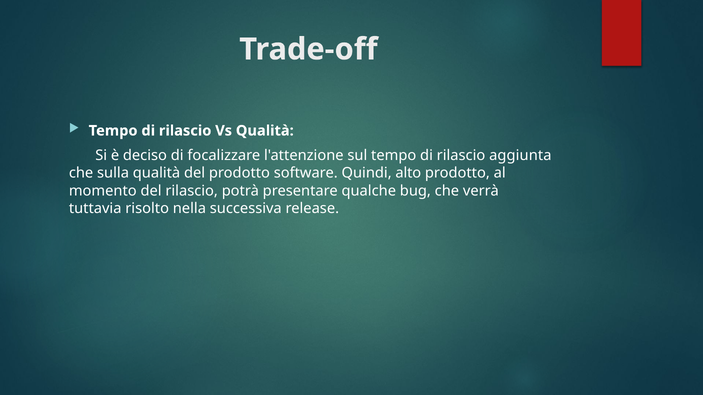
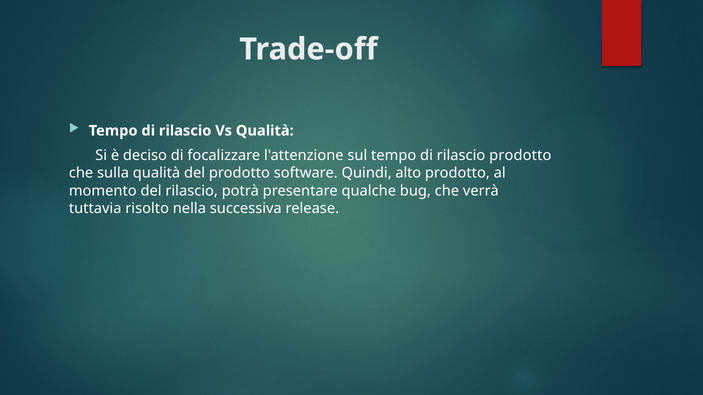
rilascio aggiunta: aggiunta -> prodotto
